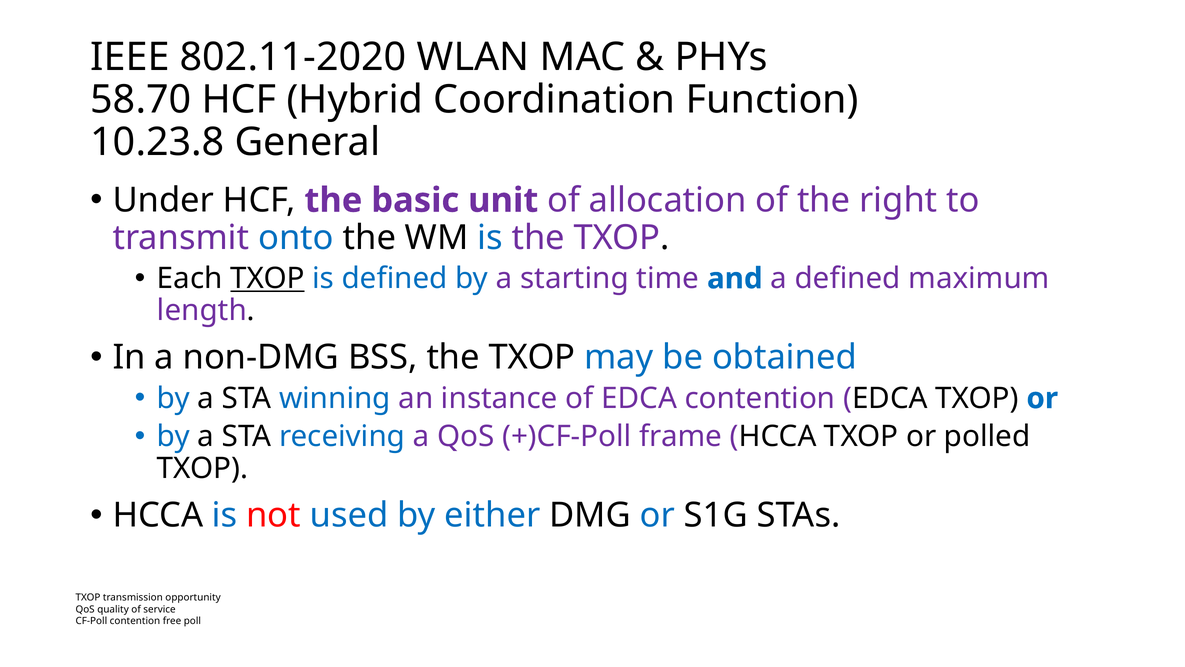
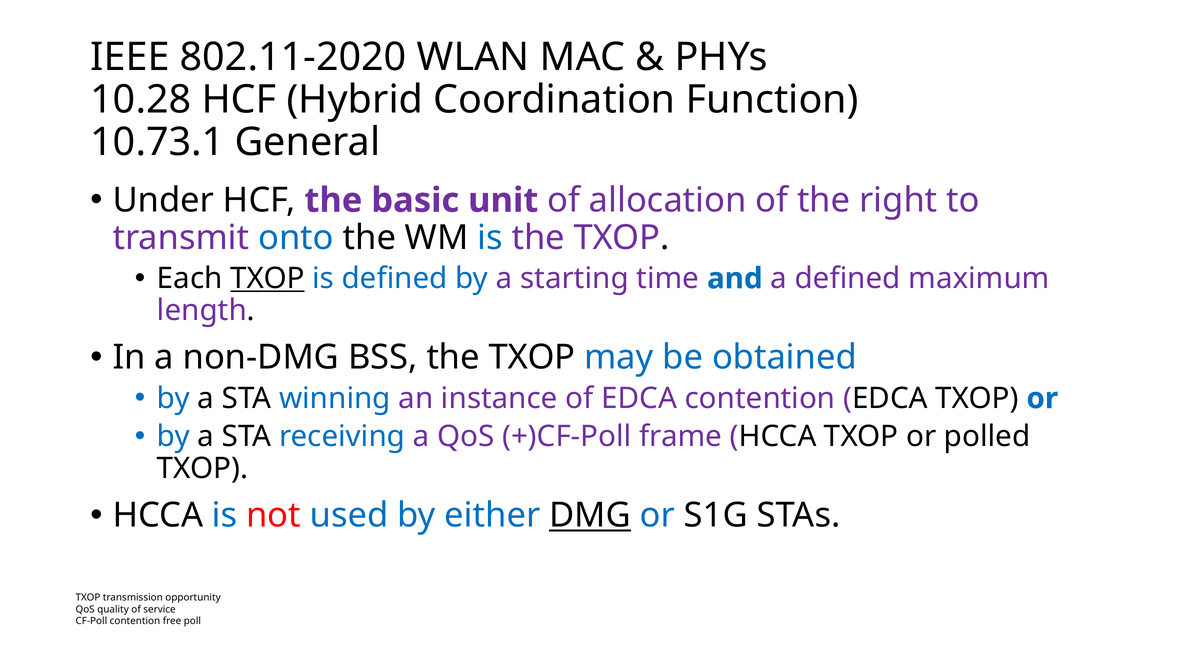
58.70: 58.70 -> 10.28
10.23.8: 10.23.8 -> 10.73.1
DMG underline: none -> present
